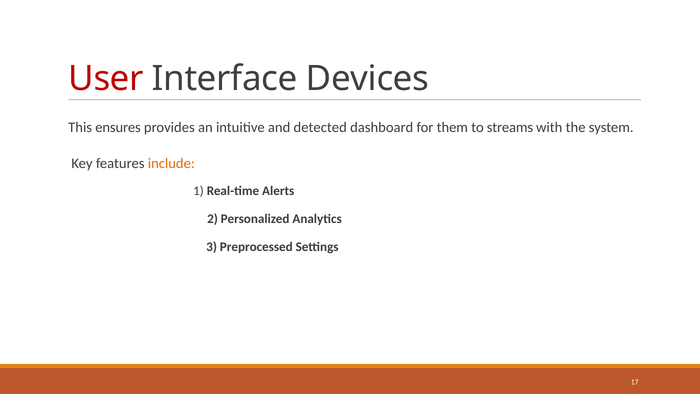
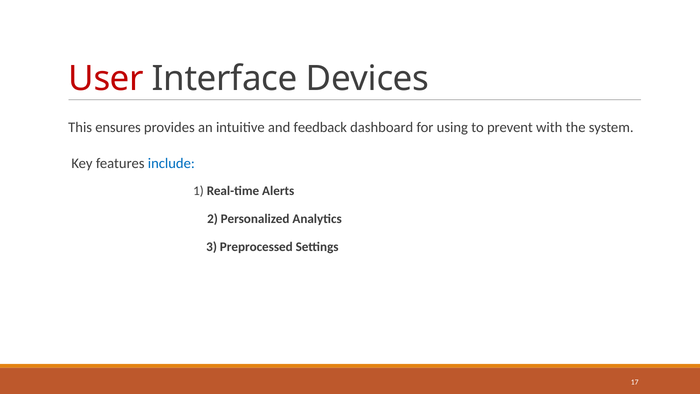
detected: detected -> feedback
them: them -> using
streams: streams -> prevent
include colour: orange -> blue
